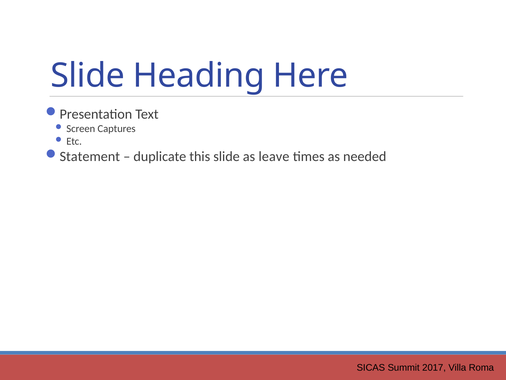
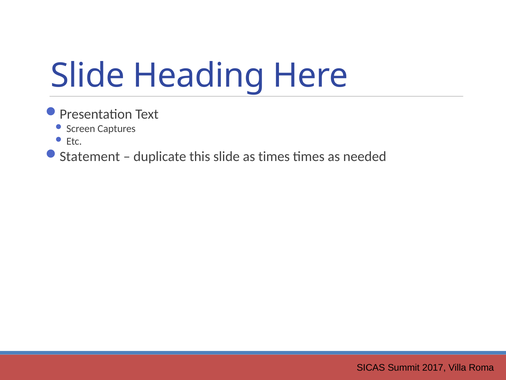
as leave: leave -> times
